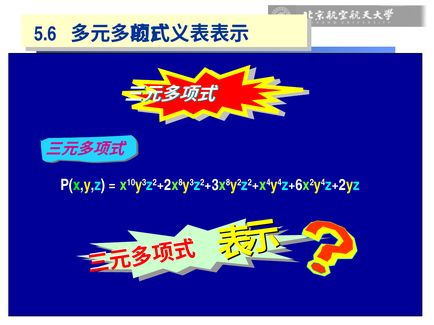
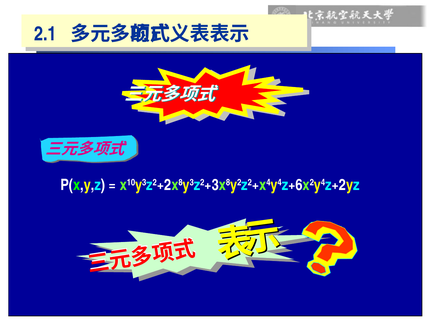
5.6: 5.6 -> 2.1
